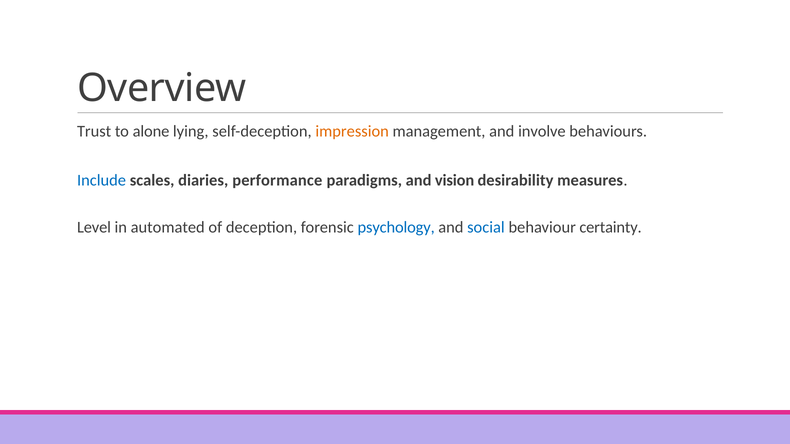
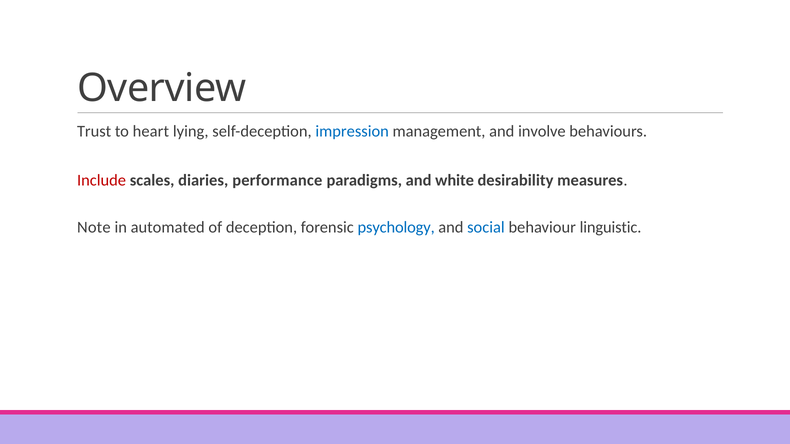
alone: alone -> heart
impression colour: orange -> blue
Include colour: blue -> red
vision: vision -> white
Level: Level -> Note
certainty: certainty -> linguistic
